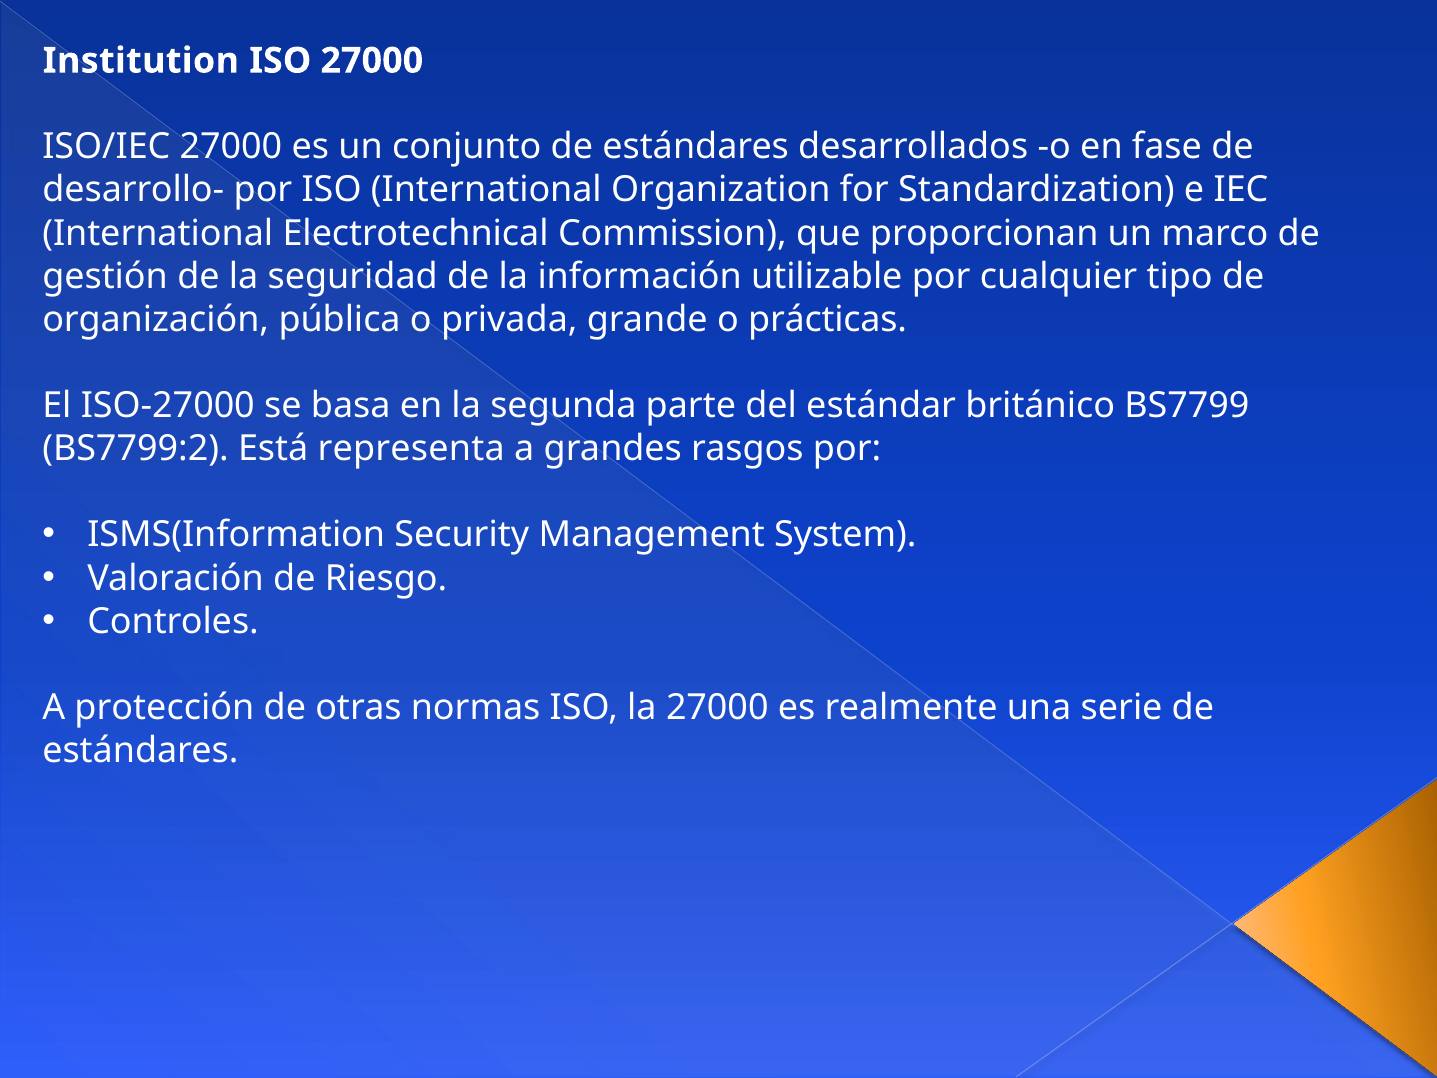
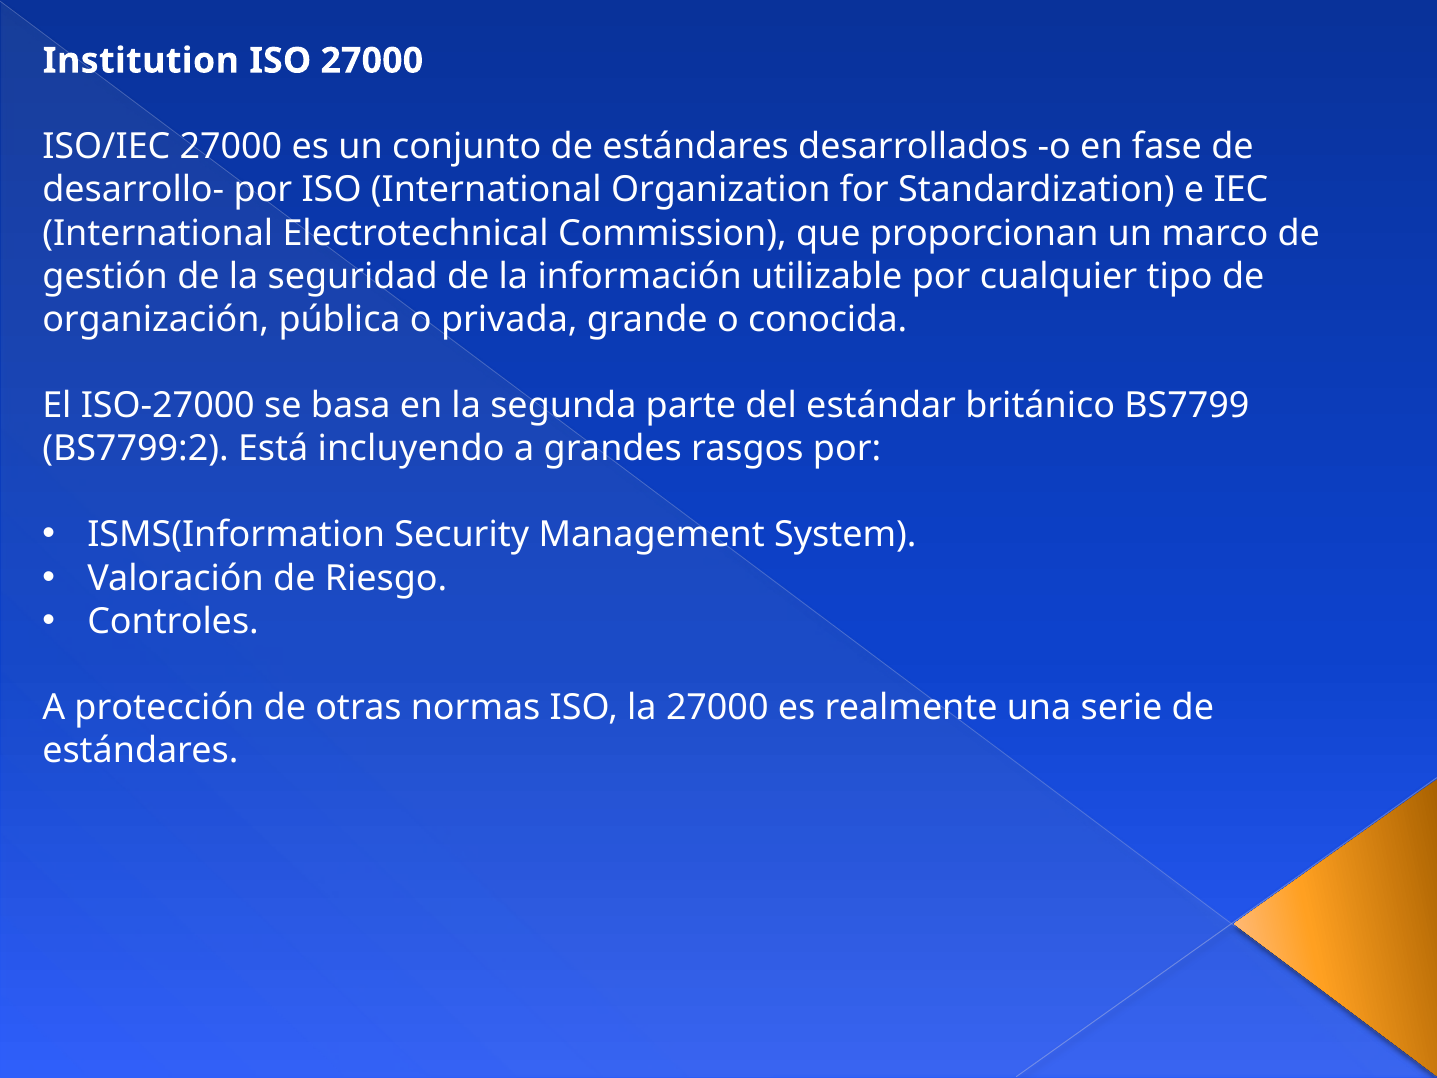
prácticas: prácticas -> conocida
representa: representa -> incluyendo
